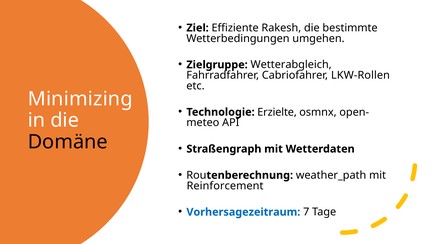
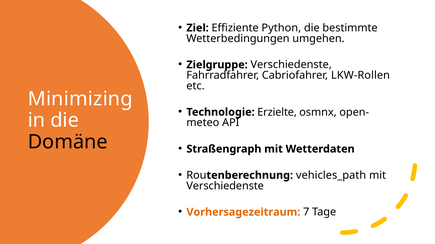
Rakesh: Rakesh -> Python
Zielgruppe Wetterabgleich: Wetterabgleich -> Verschiedenste
weather_path: weather_path -> vehicles_path
Reinforcement at (225, 186): Reinforcement -> Verschiedenste
Vorhersagezeitraum colour: blue -> orange
